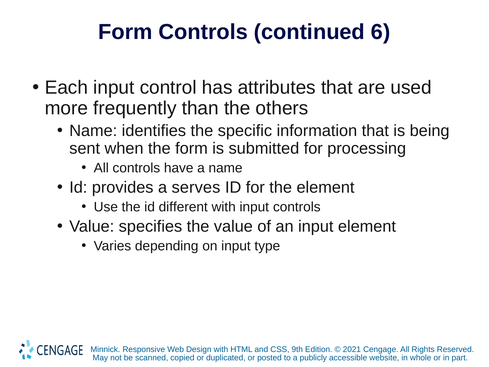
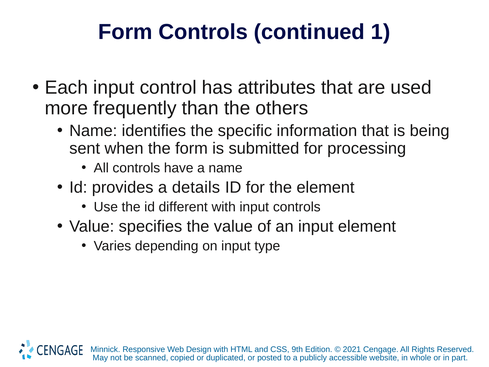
6: 6 -> 1
serves: serves -> details
